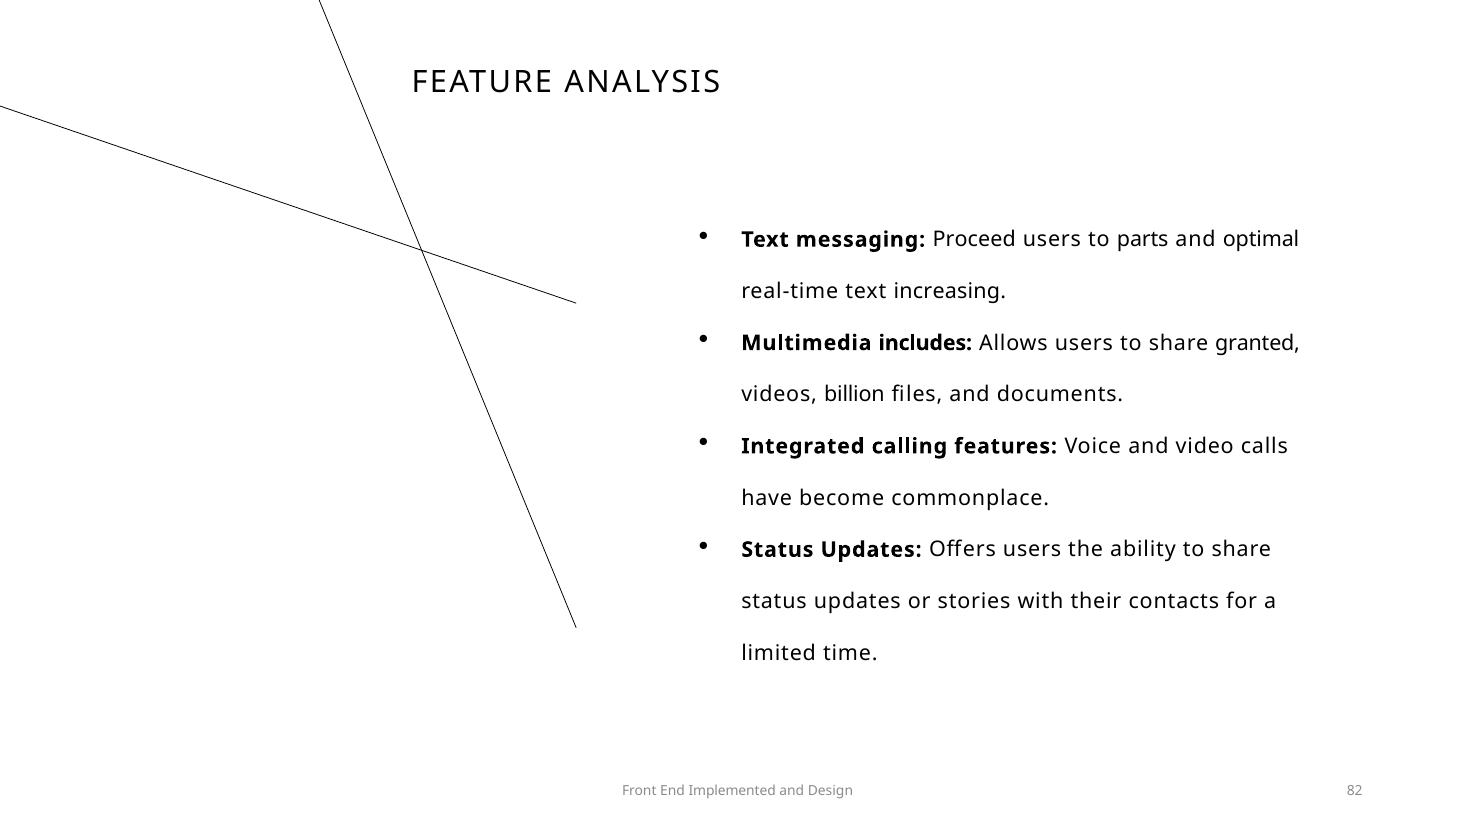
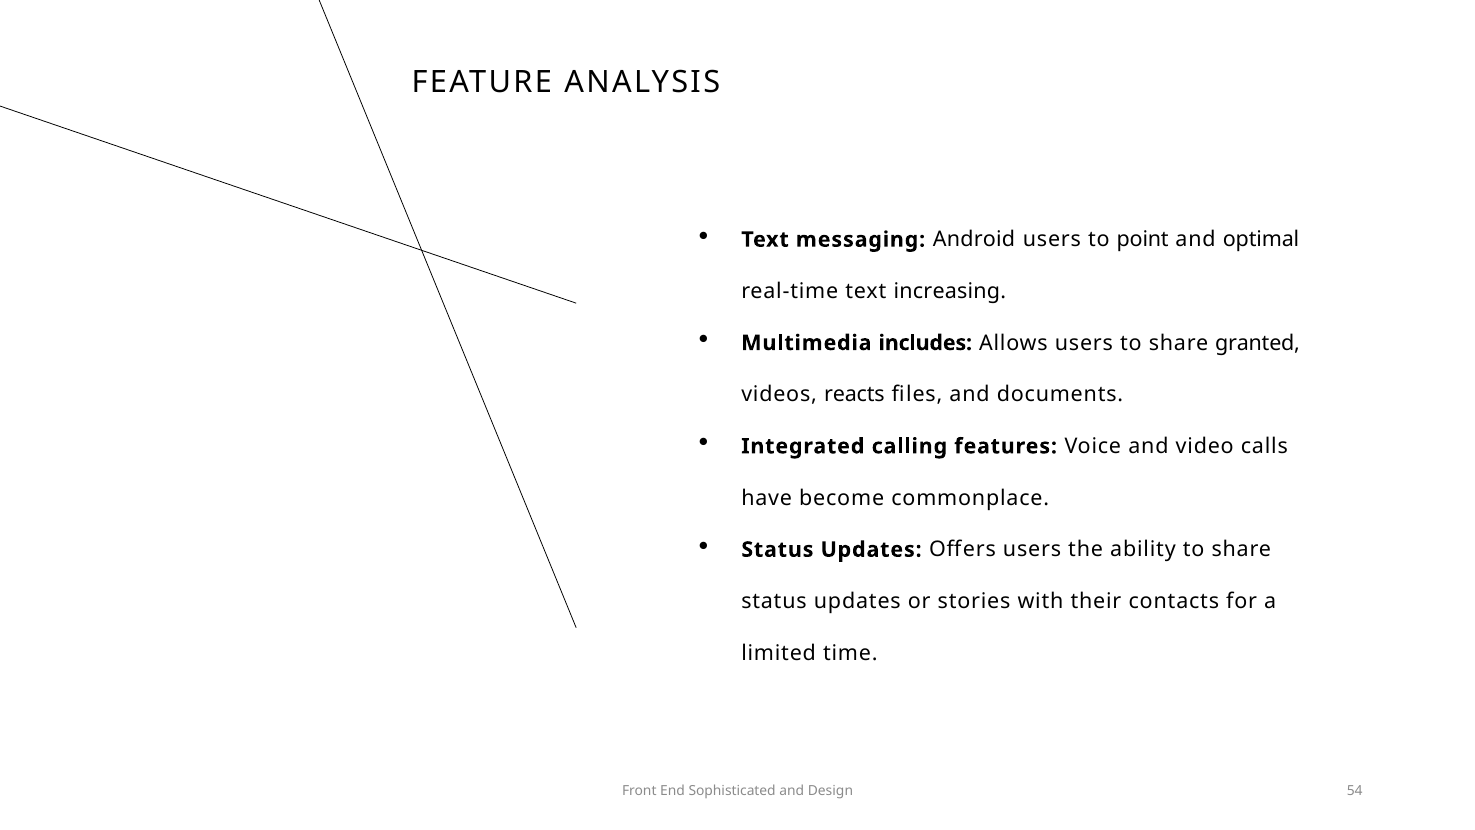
Proceed: Proceed -> Android
parts: parts -> point
billion: billion -> reacts
Implemented: Implemented -> Sophisticated
82: 82 -> 54
